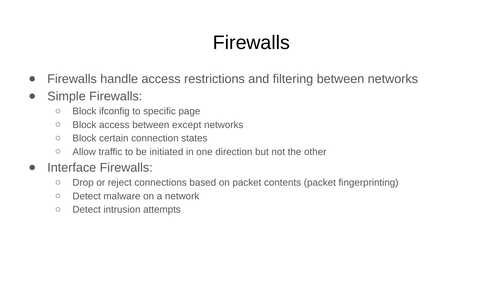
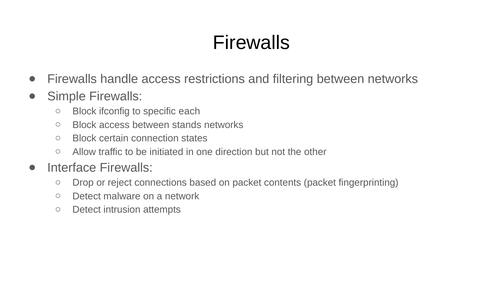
page: page -> each
except: except -> stands
